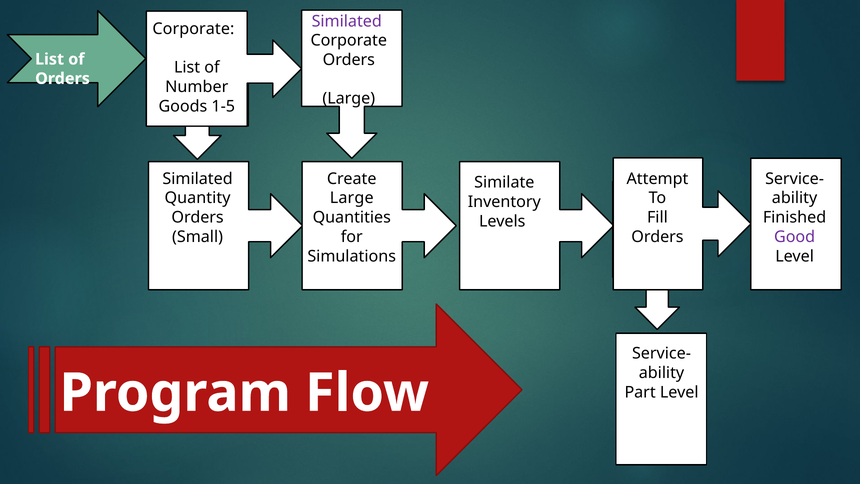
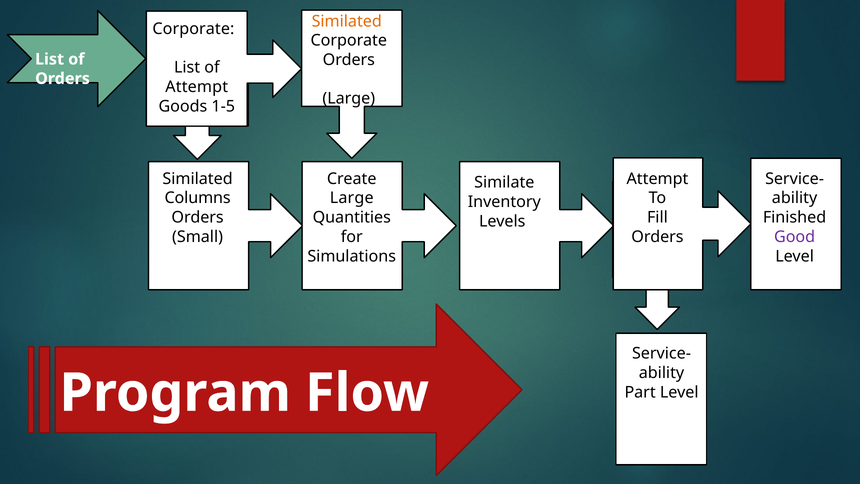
Similated at (347, 21) colour: purple -> orange
Number at (197, 87): Number -> Attempt
Quantity: Quantity -> Columns
